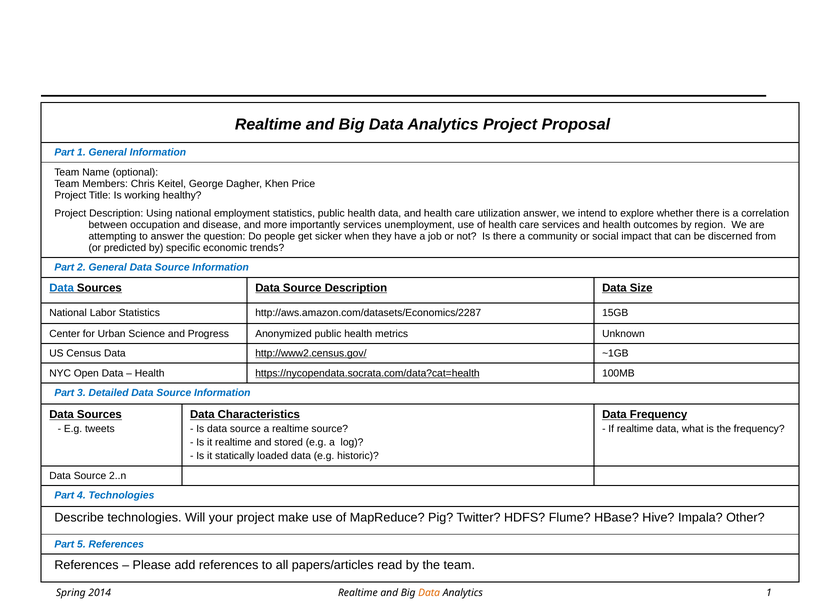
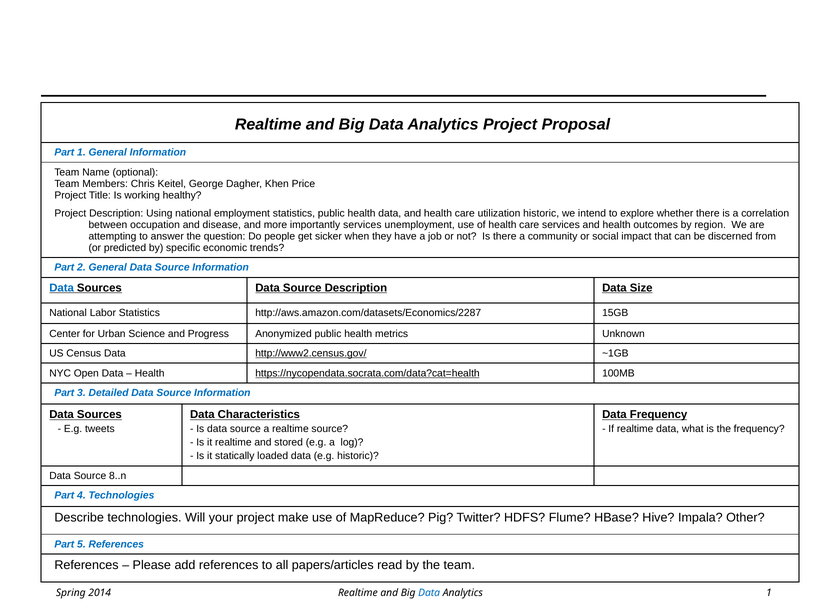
utilization answer: answer -> historic
2..n: 2..n -> 8..n
Data at (429, 593) colour: orange -> blue
